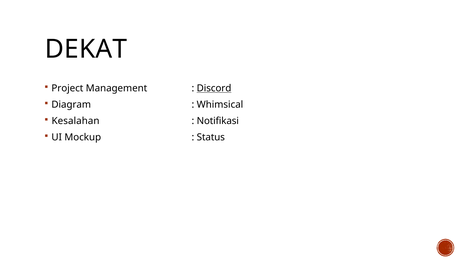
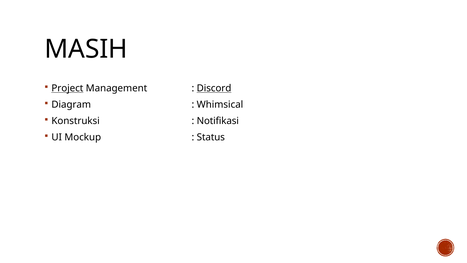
DEKAT: DEKAT -> MASIH
Project underline: none -> present
Kesalahan: Kesalahan -> Konstruksi
